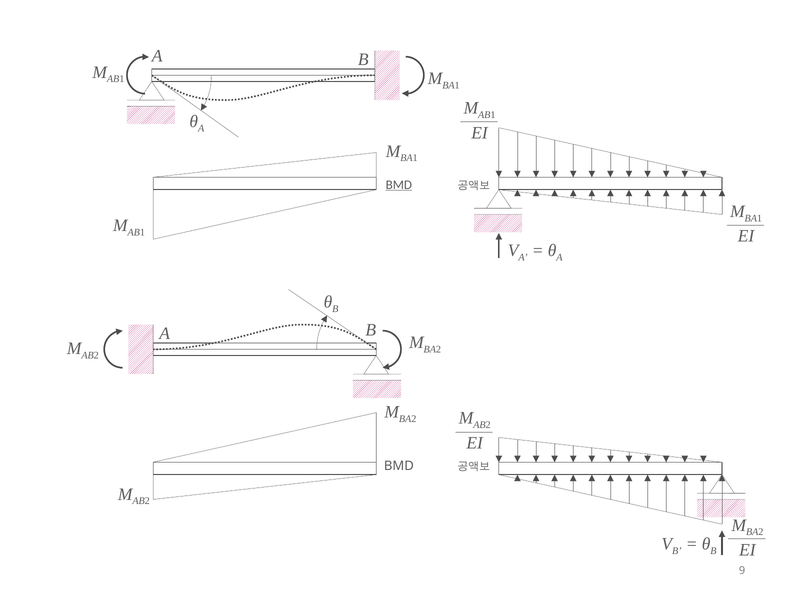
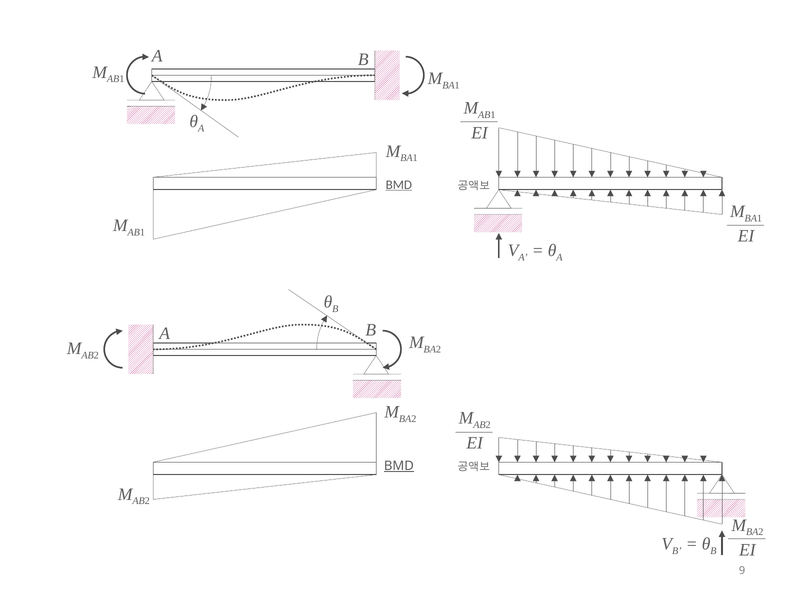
BMD at (399, 466) underline: none -> present
